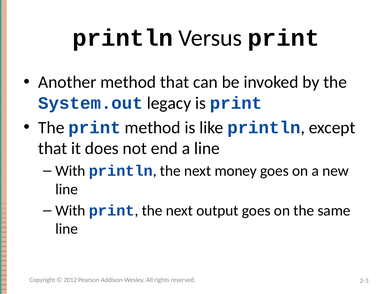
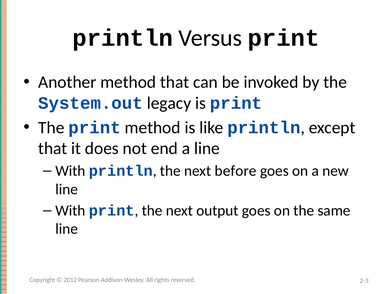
money: money -> before
